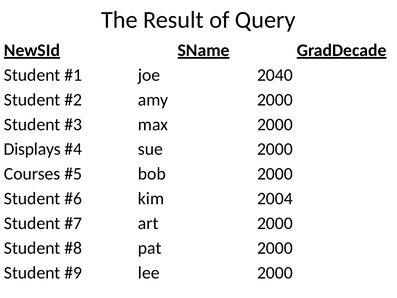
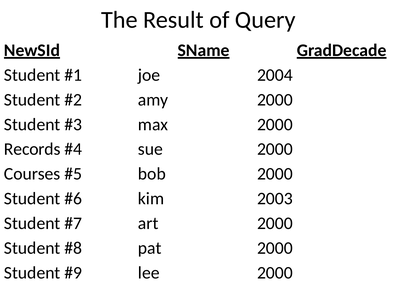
2040: 2040 -> 2004
Displays: Displays -> Records
2004: 2004 -> 2003
